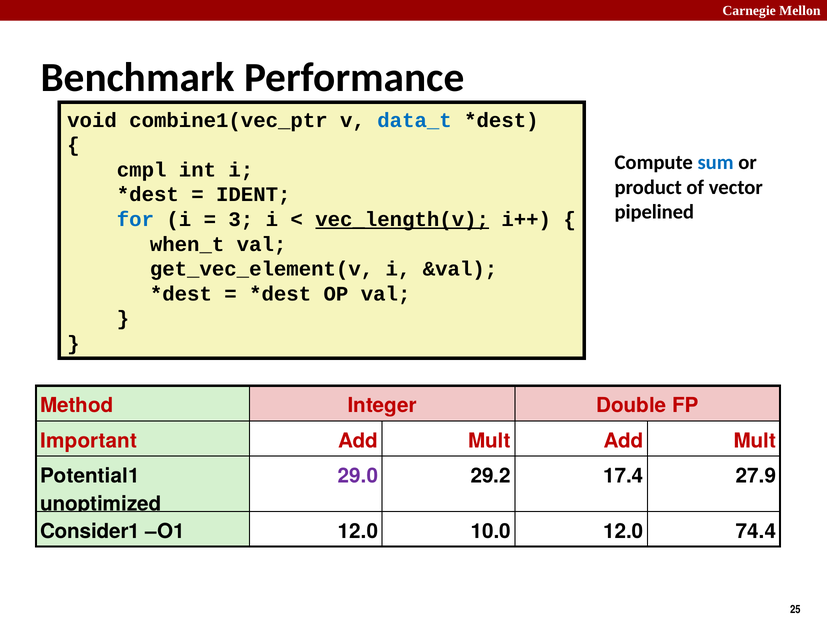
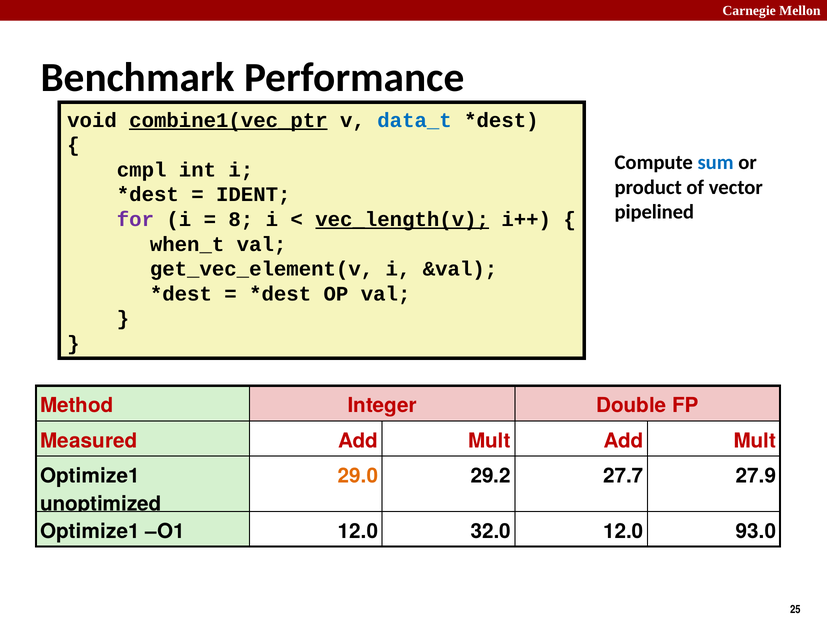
combine1(vec_ptr underline: none -> present
for colour: blue -> purple
3: 3 -> 8
Important: Important -> Measured
Potential1 at (90, 476): Potential1 -> Optimize1
29.0 colour: purple -> orange
17.4: 17.4 -> 27.7
Consider1 at (90, 532): Consider1 -> Optimize1
10.0: 10.0 -> 32.0
74.4: 74.4 -> 93.0
